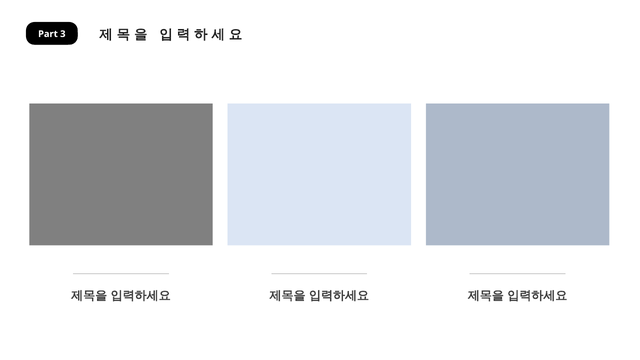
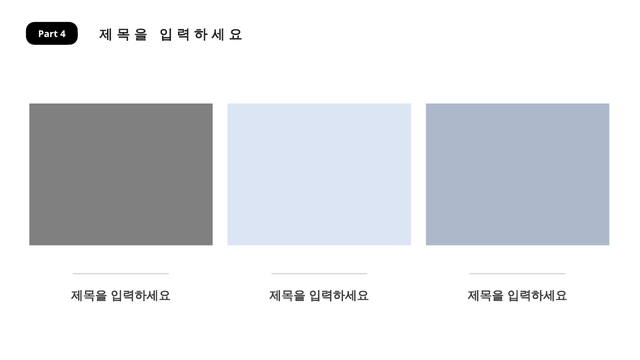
3: 3 -> 4
